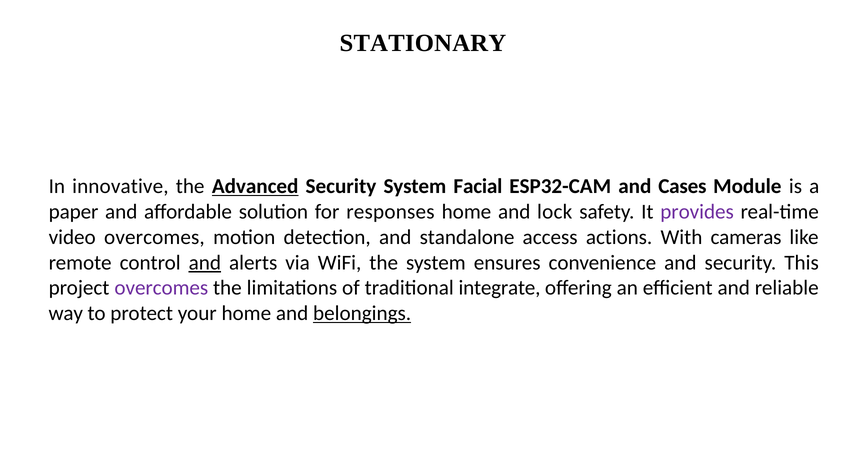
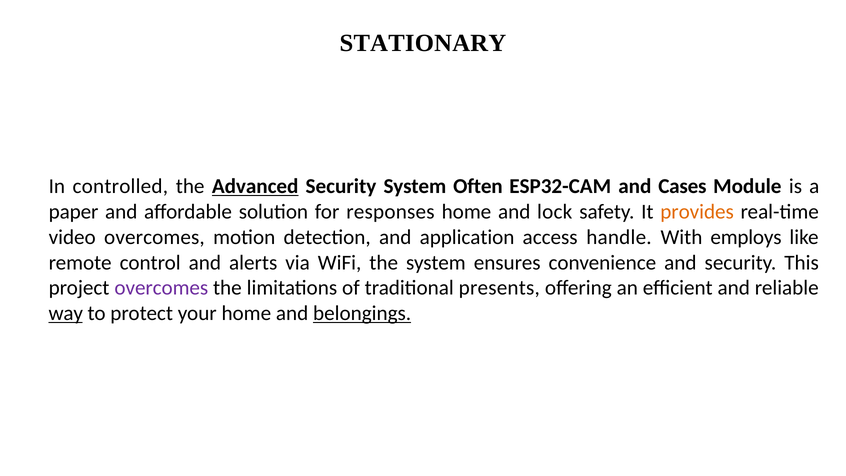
innovative: innovative -> controlled
Facial: Facial -> Often
provides colour: purple -> orange
standalone: standalone -> application
actions: actions -> handle
cameras: cameras -> employs
and at (205, 262) underline: present -> none
integrate: integrate -> presents
way underline: none -> present
